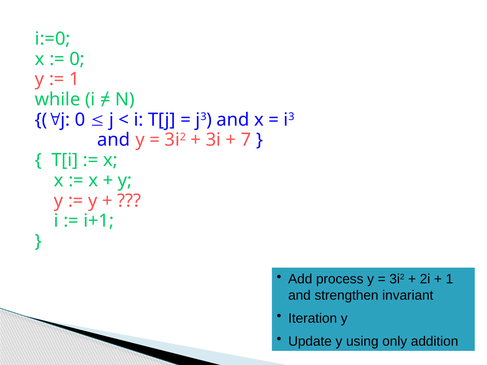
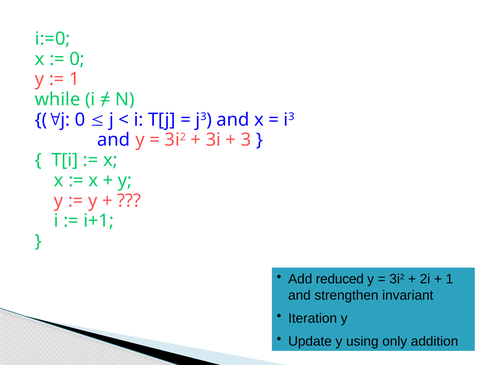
7: 7 -> 3
process: process -> reduced
